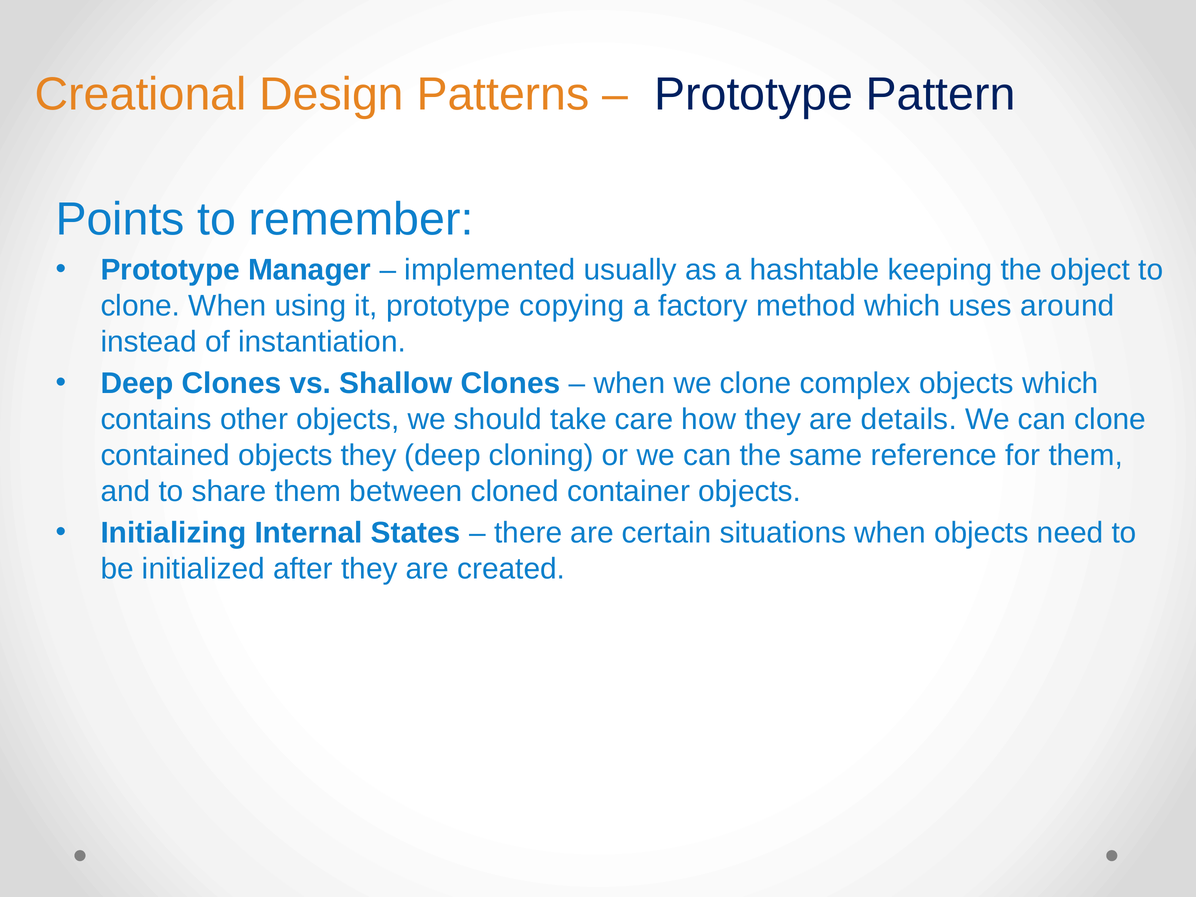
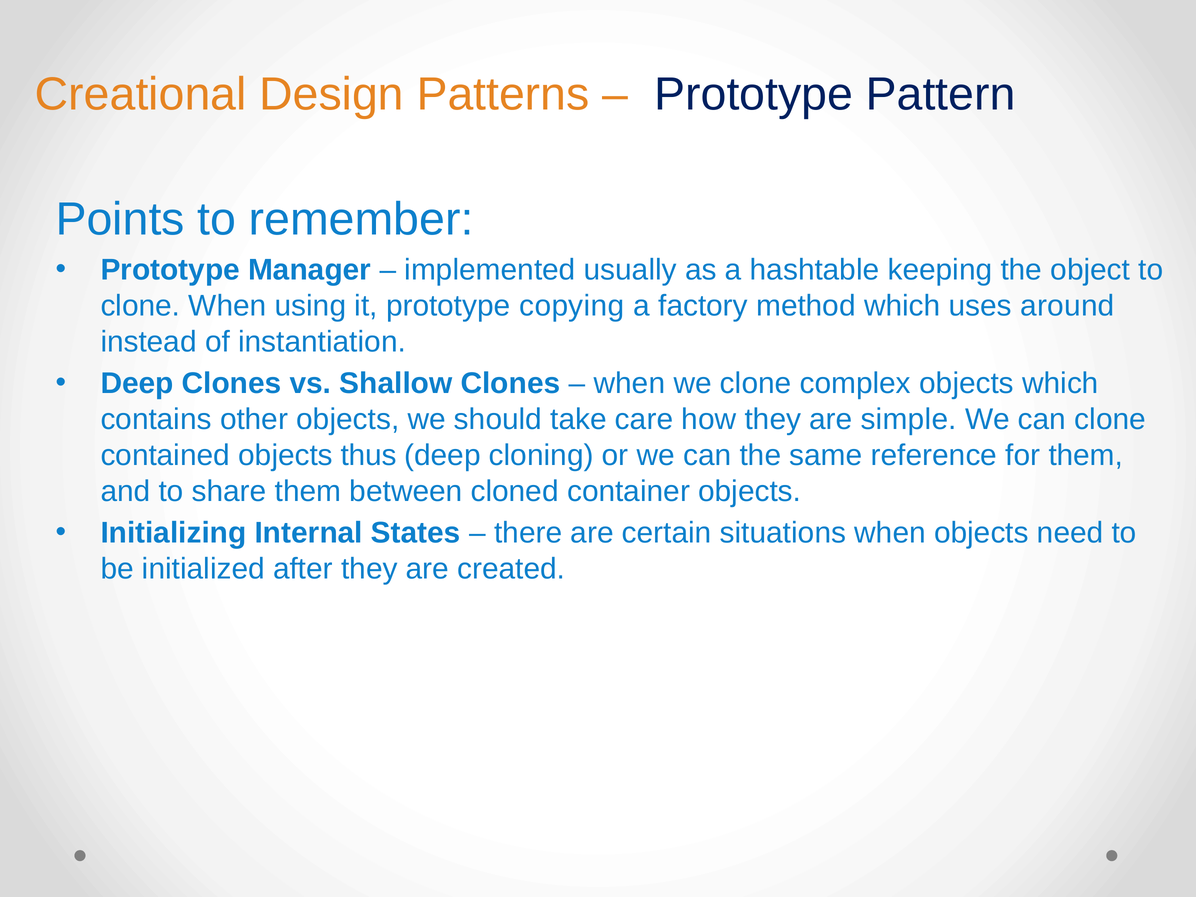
details: details -> simple
objects they: they -> thus
